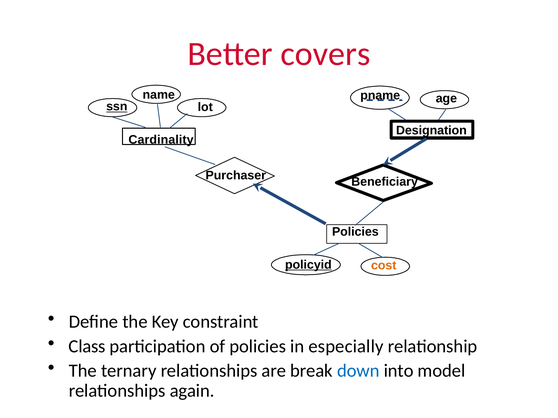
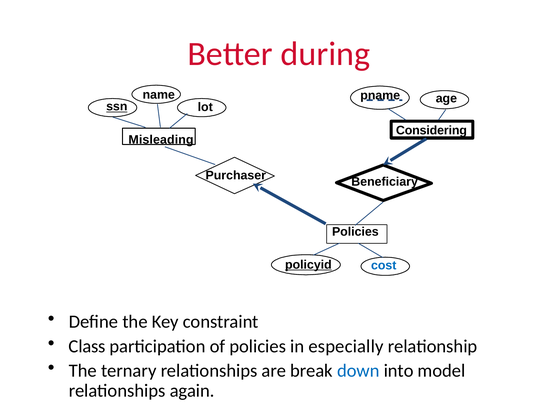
covers: covers -> during
Designation: Designation -> Considering
Cardinality: Cardinality -> Misleading
cost colour: orange -> blue
